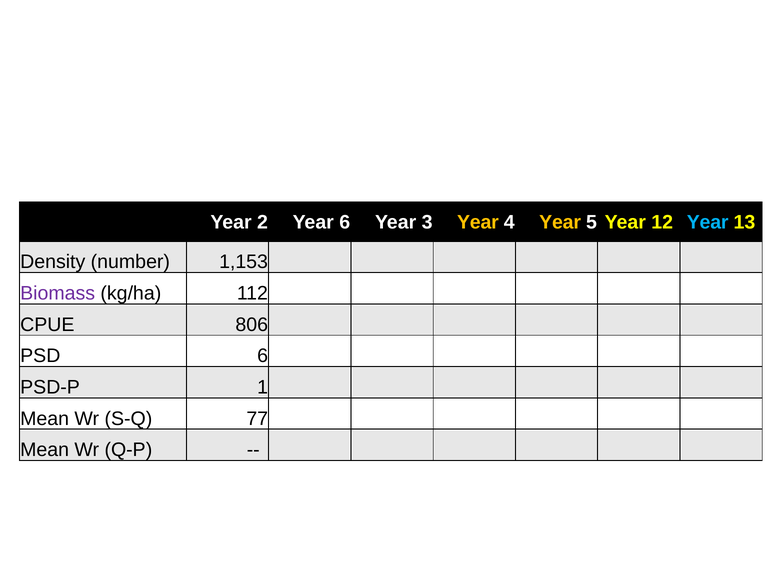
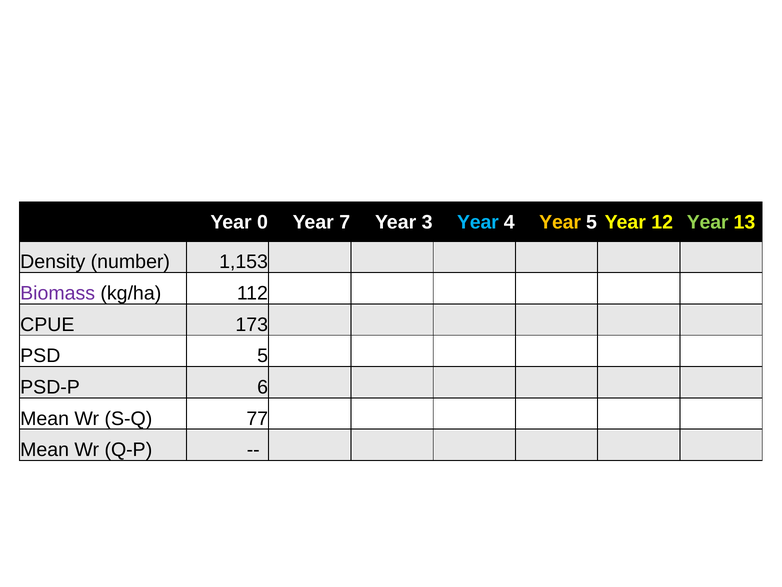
2: 2 -> 0
Year 6: 6 -> 7
Year at (478, 222) colour: yellow -> light blue
Year at (708, 222) colour: light blue -> light green
806: 806 -> 173
PSD 6: 6 -> 5
1: 1 -> 6
